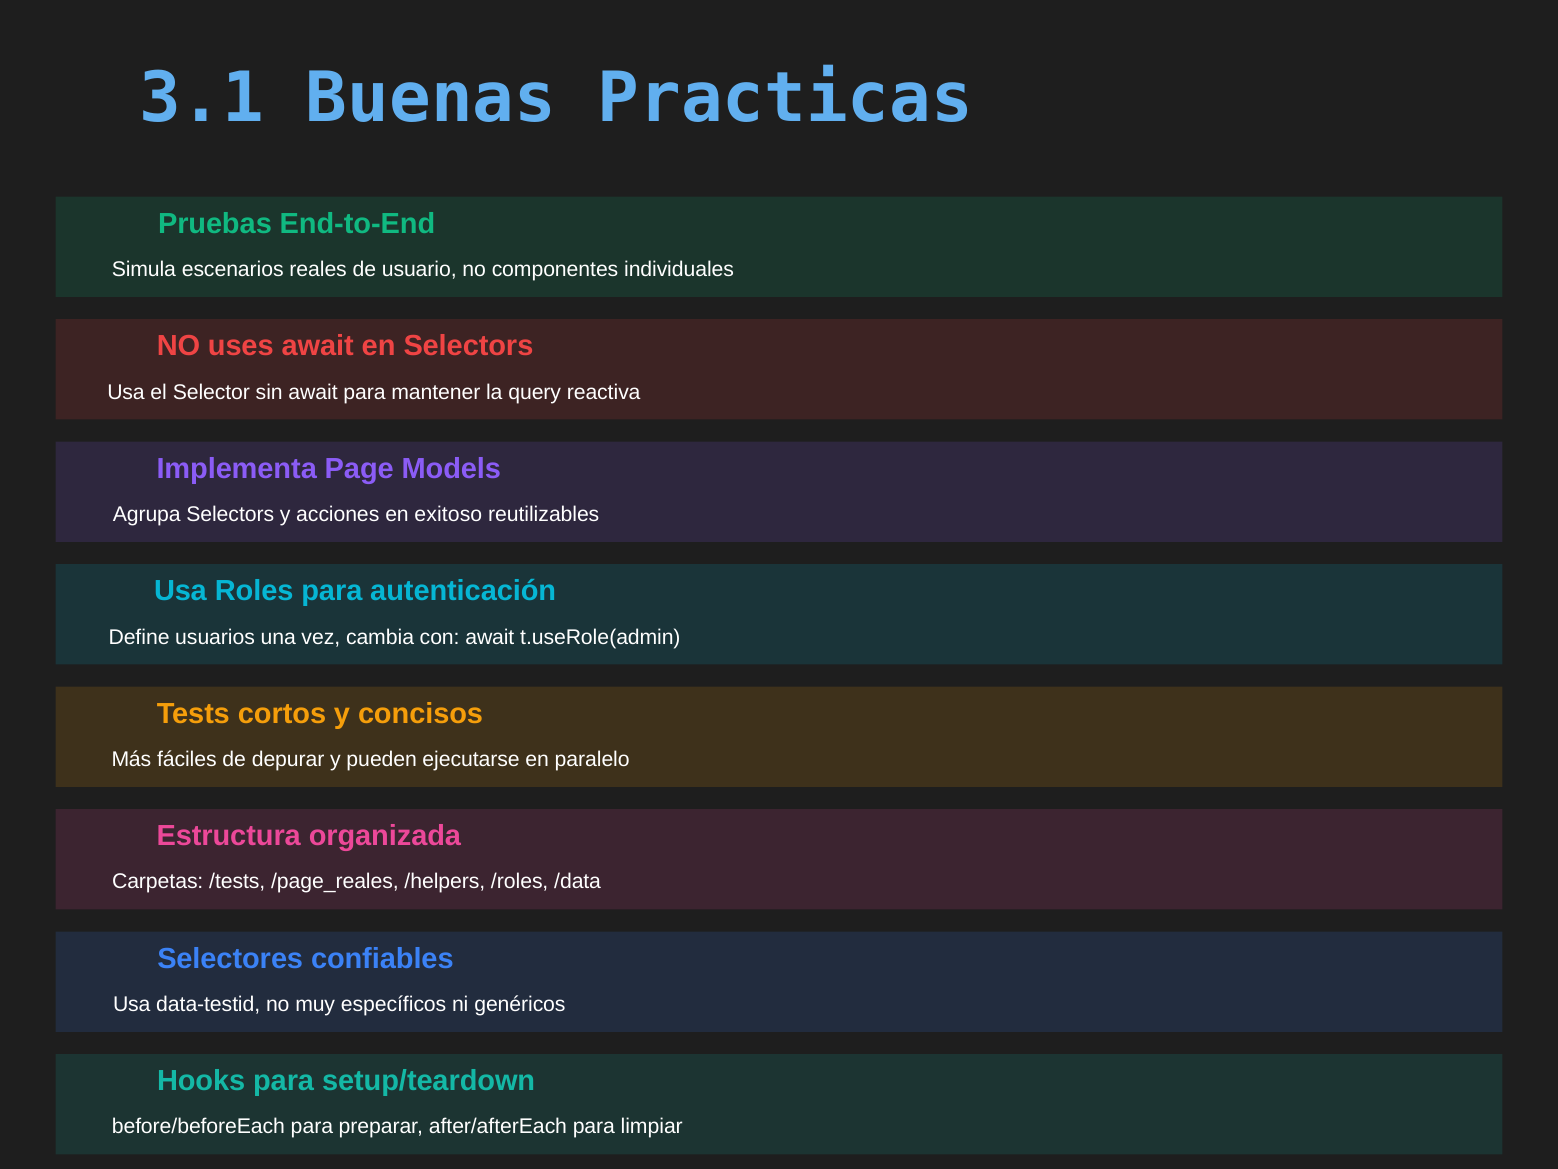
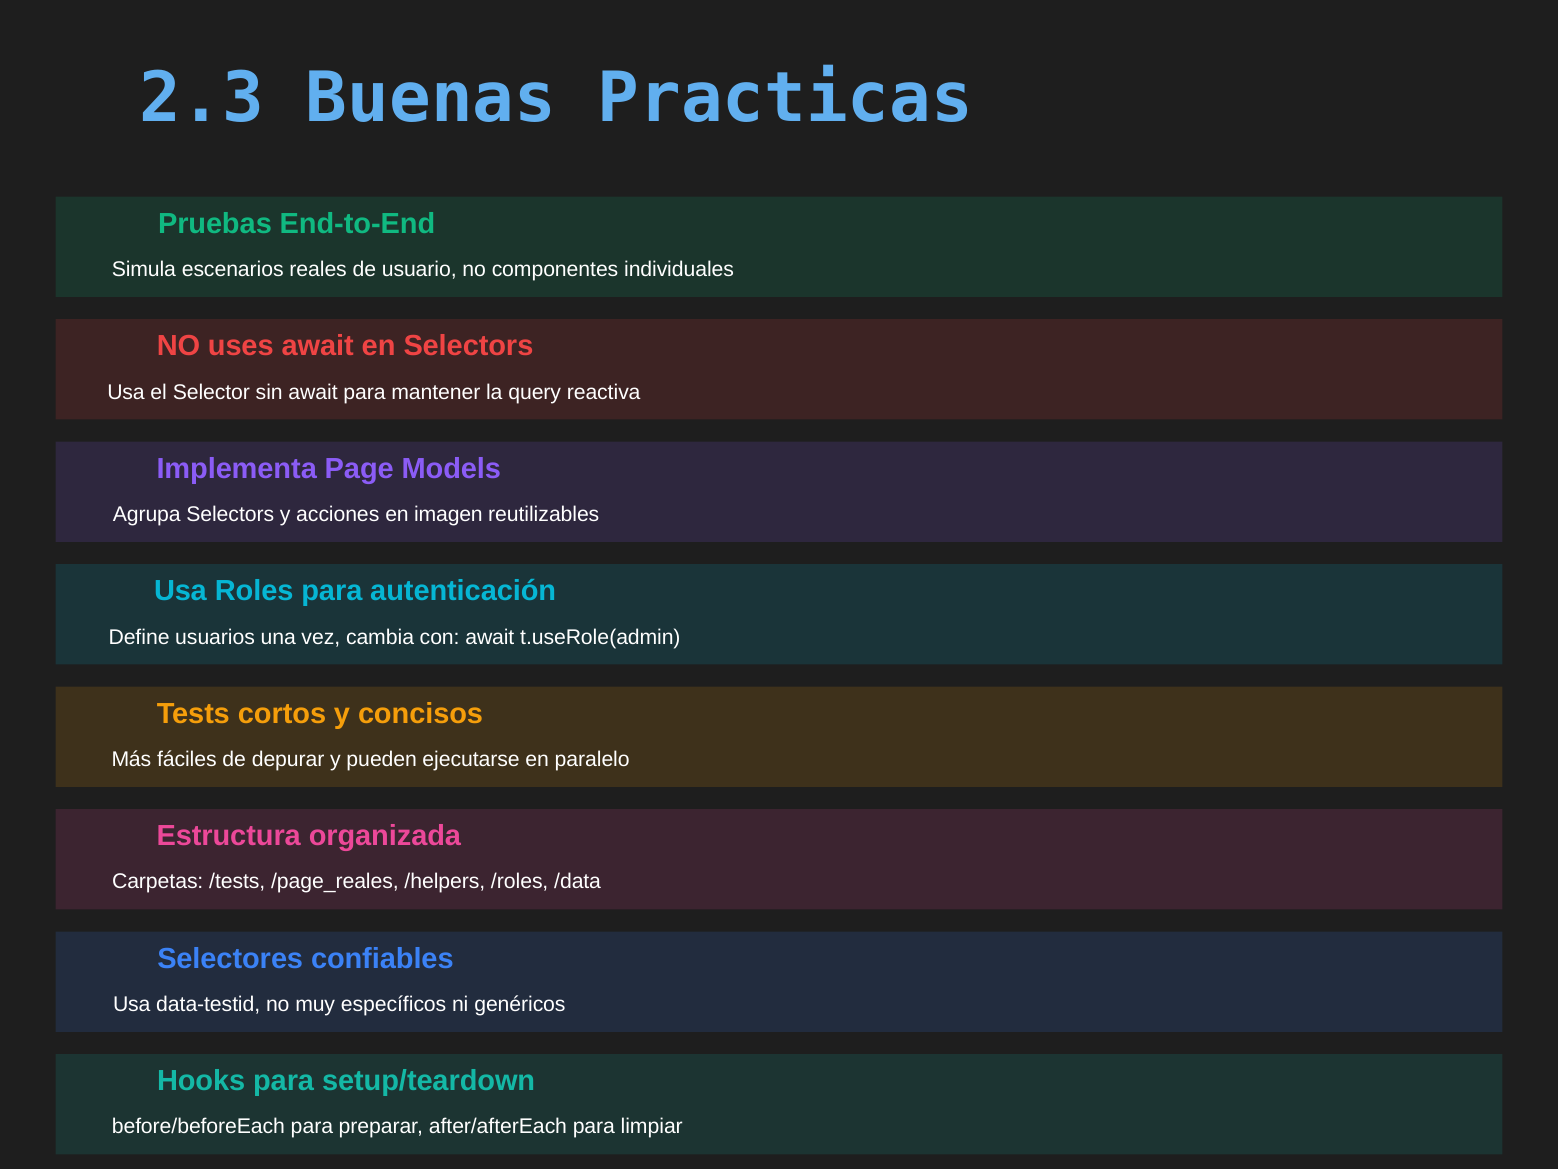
3.1: 3.1 -> 2.3
exitoso: exitoso -> imagen
